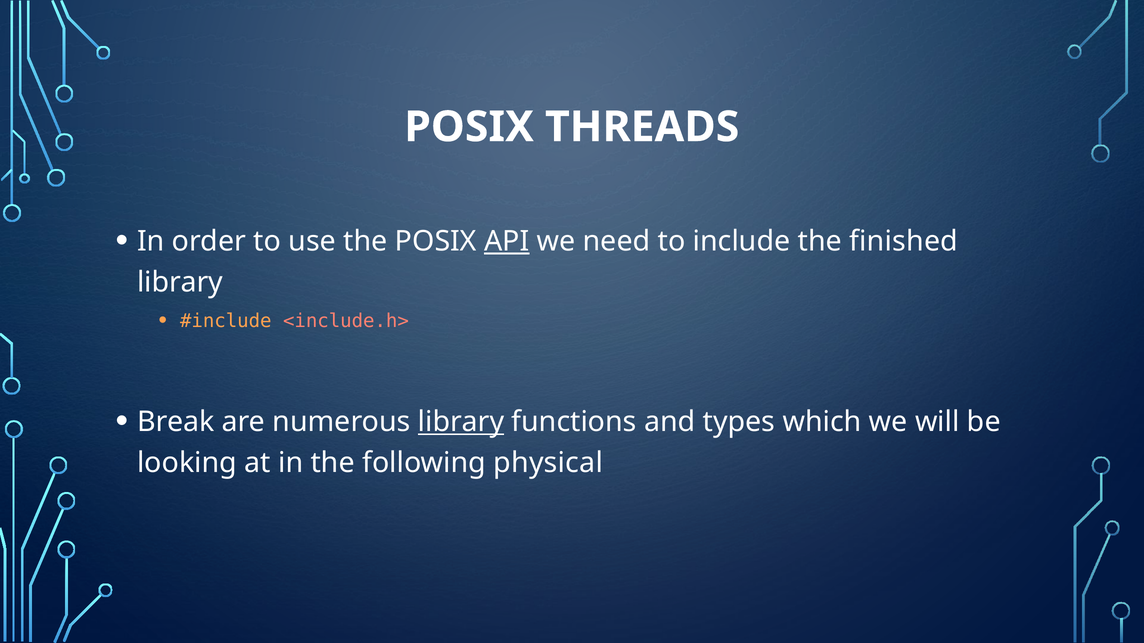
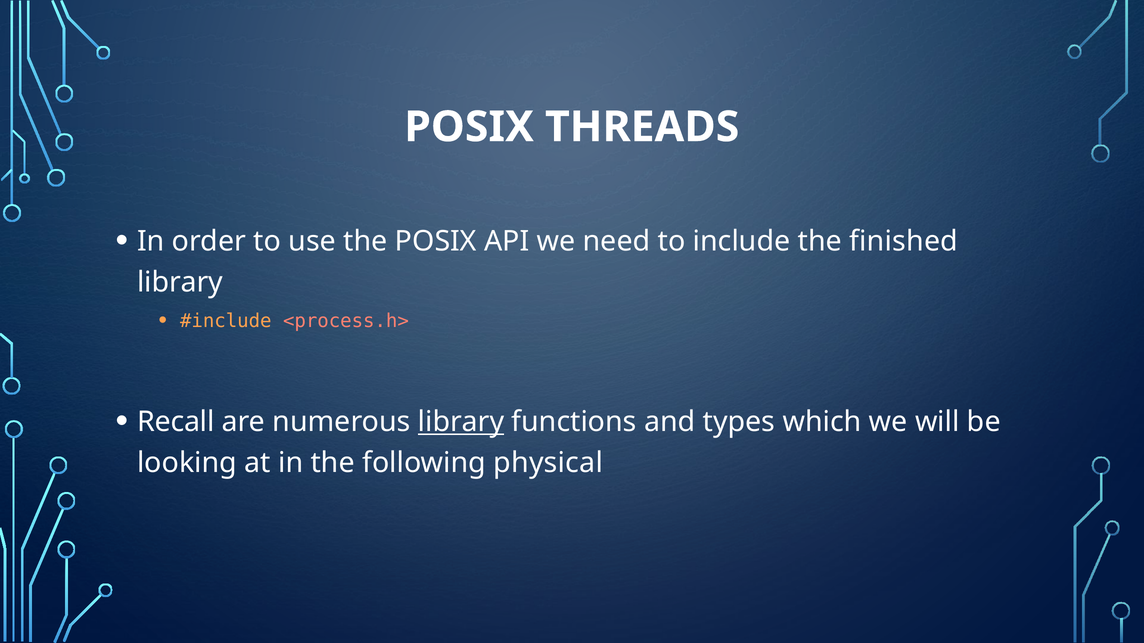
API underline: present -> none
<include.h>: <include.h> -> <process.h>
Break: Break -> Recall
